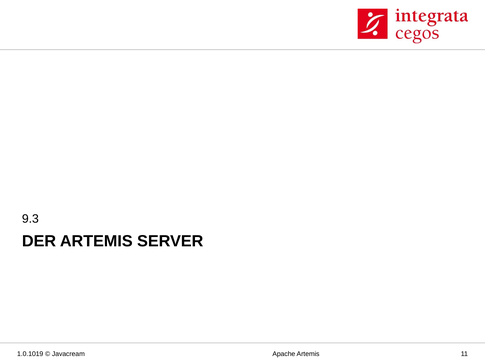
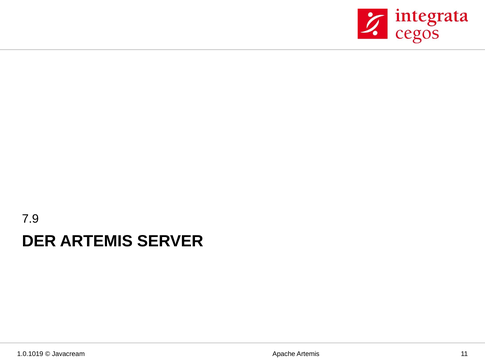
9.3: 9.3 -> 7.9
